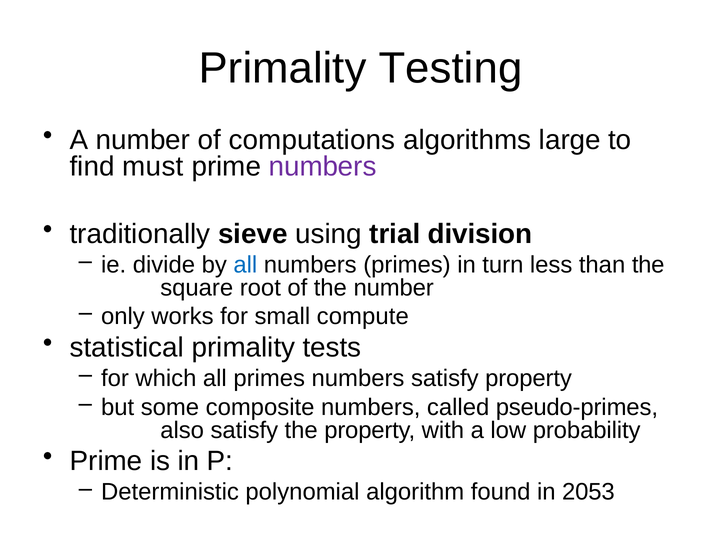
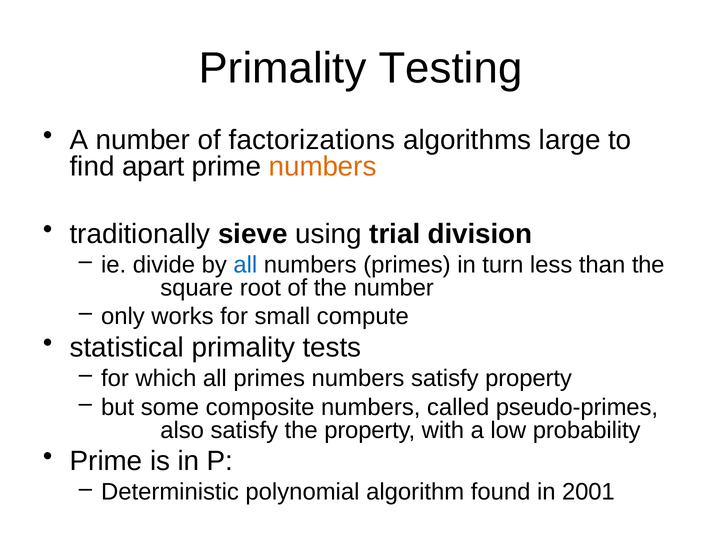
computations: computations -> factorizations
must: must -> apart
numbers at (323, 167) colour: purple -> orange
2053: 2053 -> 2001
